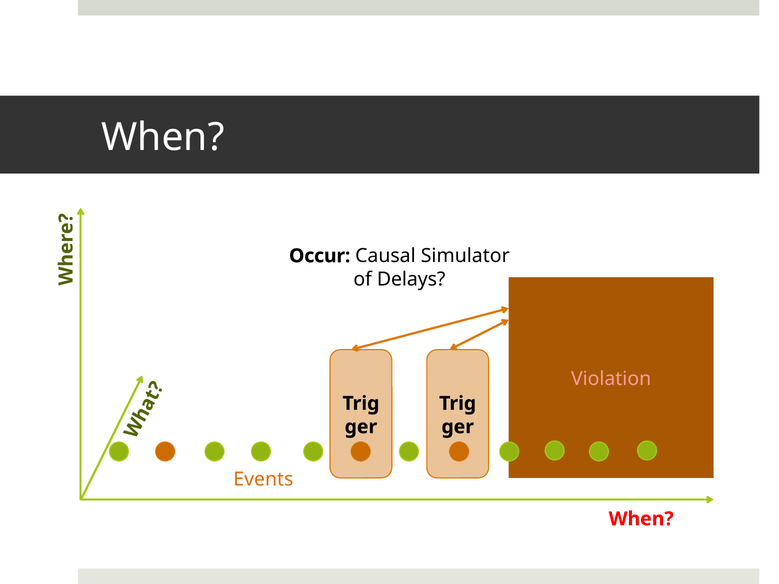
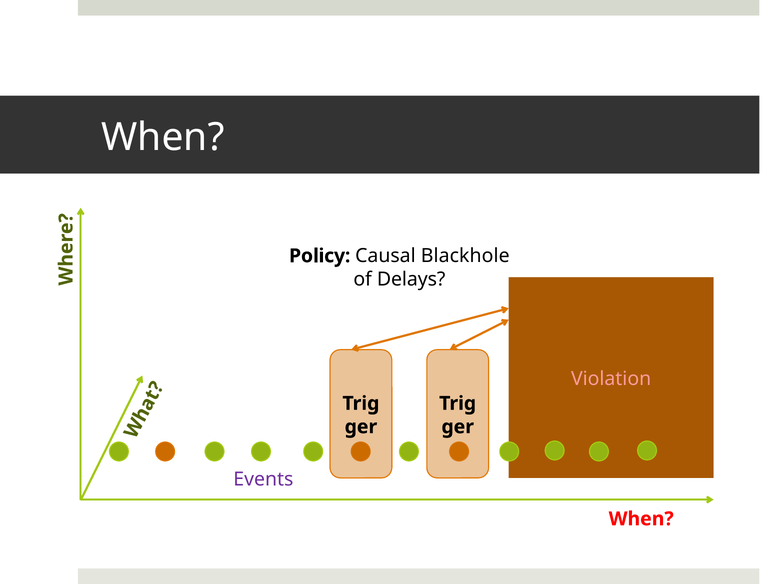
Occur: Occur -> Policy
Simulator: Simulator -> Blackhole
Events colour: orange -> purple
